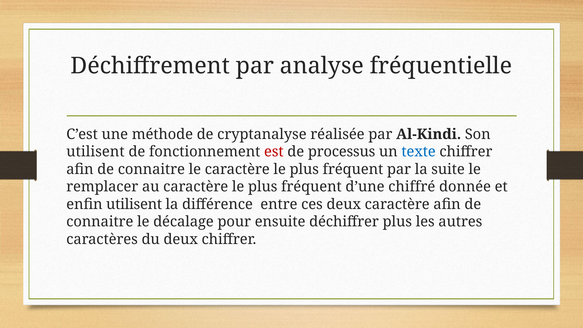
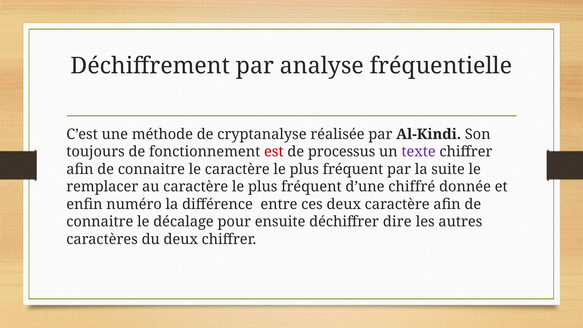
utilisent at (95, 152): utilisent -> toujours
texte colour: blue -> purple
enfin utilisent: utilisent -> numéro
déchiffrer plus: plus -> dire
